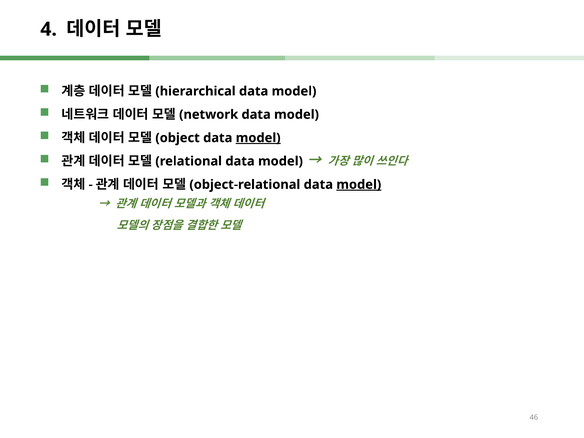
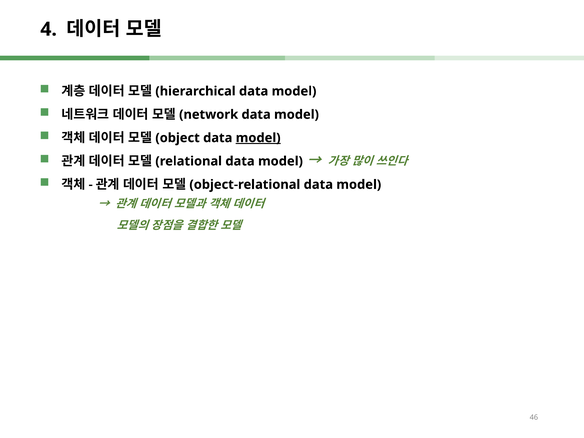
model at (359, 185) underline: present -> none
